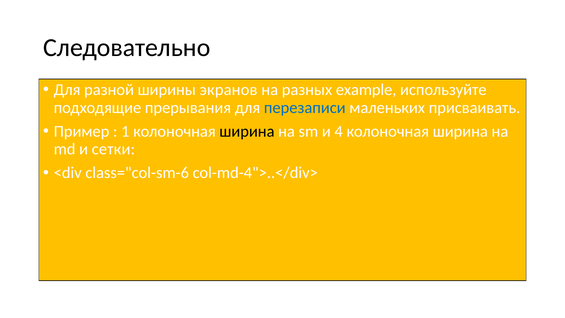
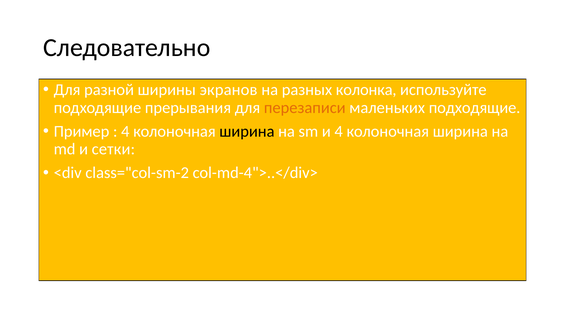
example: example -> колонка
перезаписи colour: blue -> orange
маленьких присваивать: присваивать -> подходящие
1 at (125, 131): 1 -> 4
class="col-sm-6: class="col-sm-6 -> class="col-sm-2
